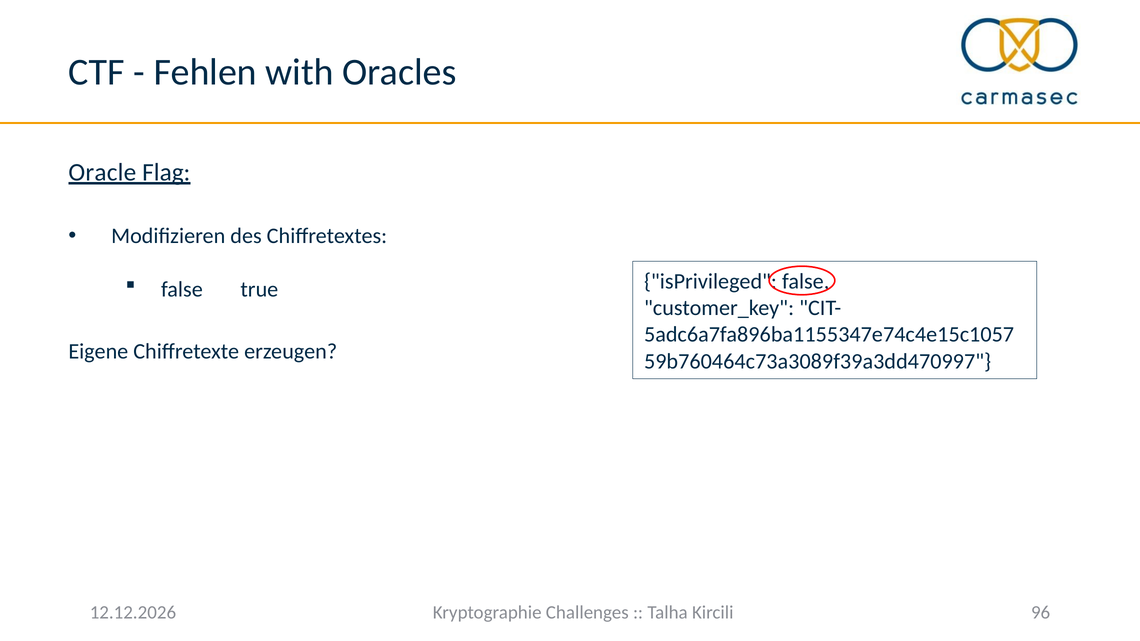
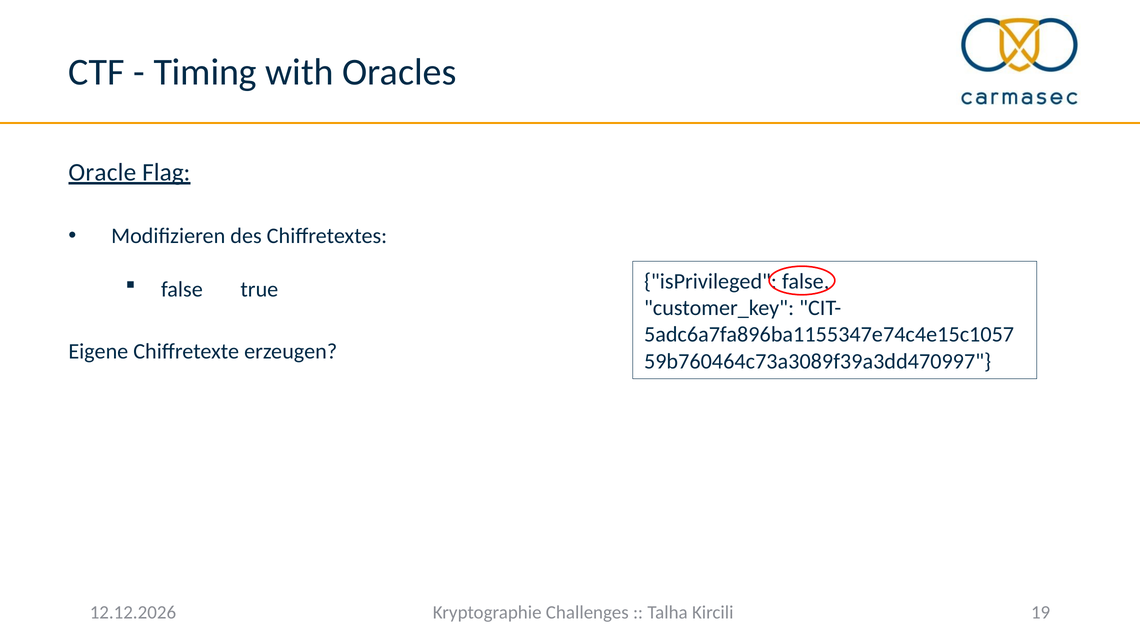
Fehlen: Fehlen -> Timing
96: 96 -> 19
